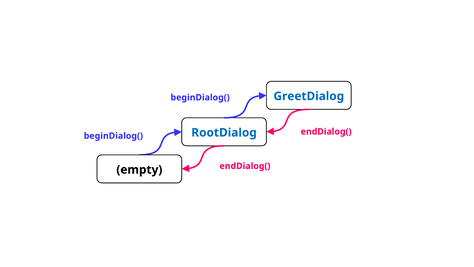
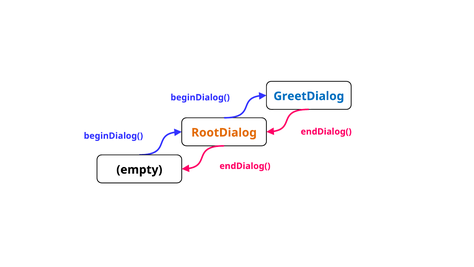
RootDialog colour: blue -> orange
